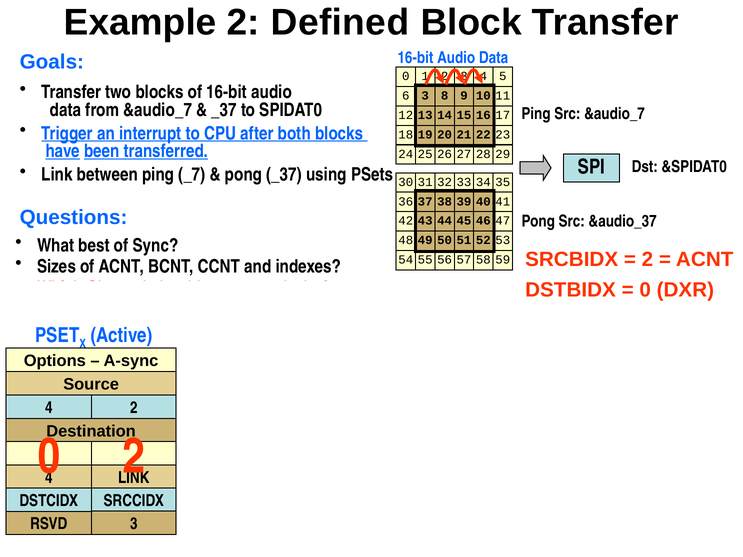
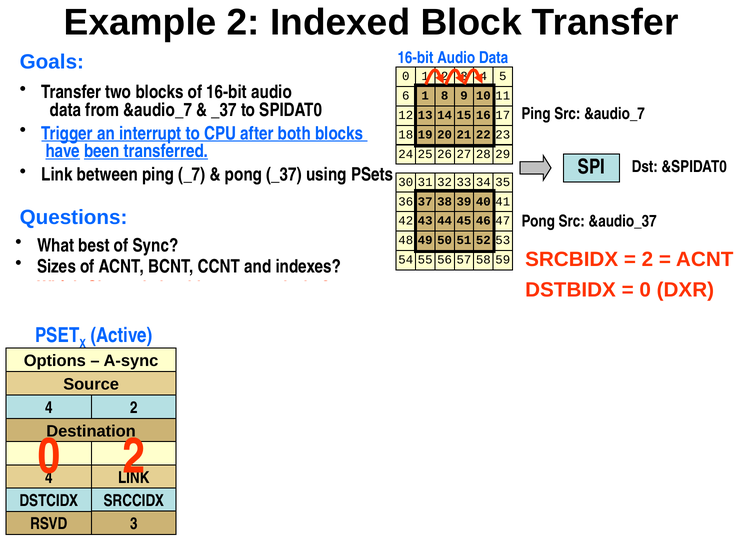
Defined: Defined -> Indexed
6 3: 3 -> 1
